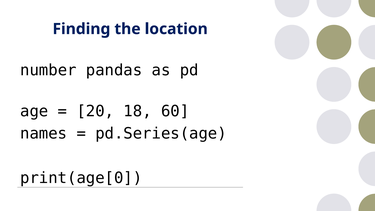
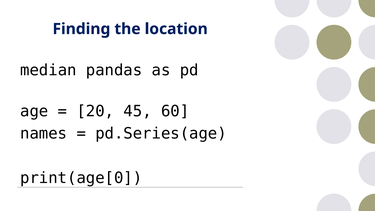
number: number -> median
18: 18 -> 45
